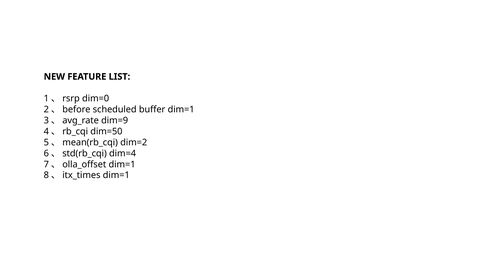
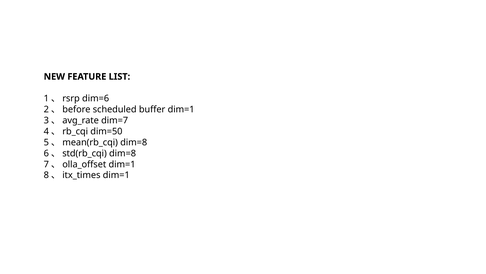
dim=0: dim=0 -> dim=6
dim=9: dim=9 -> dim=7
5、mean(rb_cqi dim=2: dim=2 -> dim=8
6、std(rb_cqi dim=4: dim=4 -> dim=8
